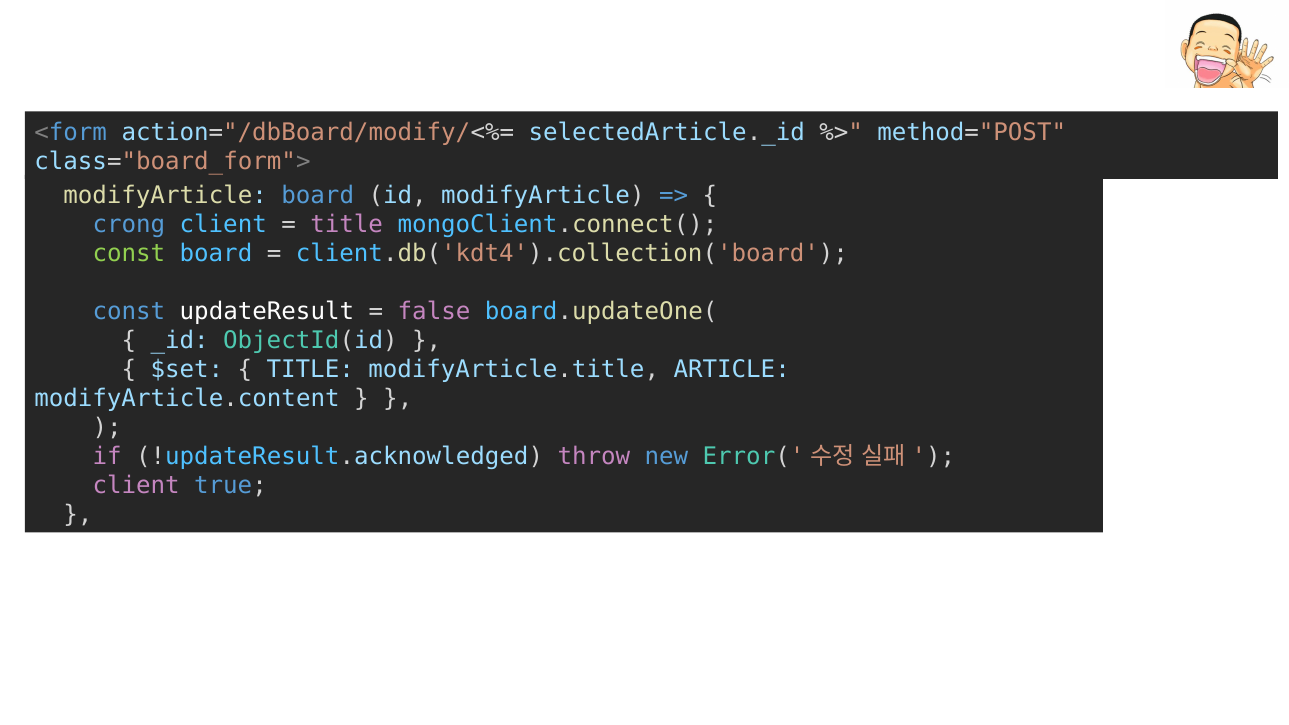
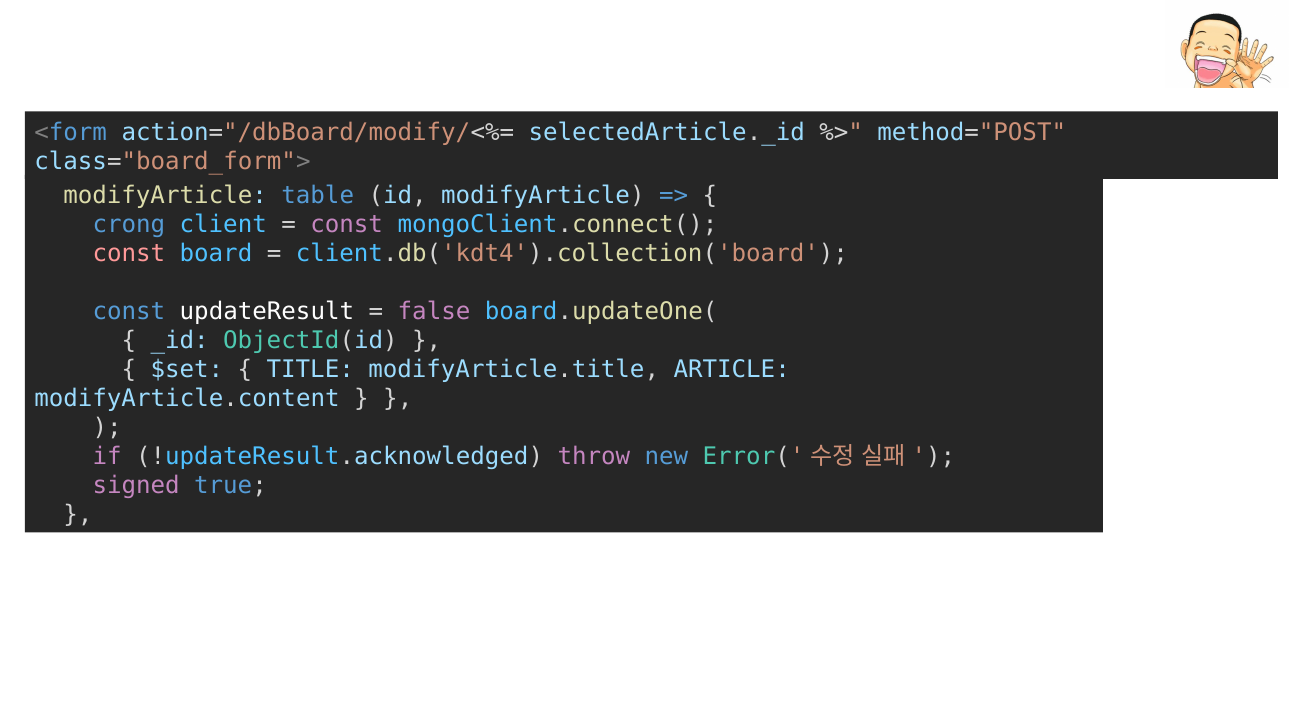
modifyArticle board: board -> table
title at (347, 225): title -> const
const at (129, 254) colour: light green -> pink
client at (136, 486): client -> signed
